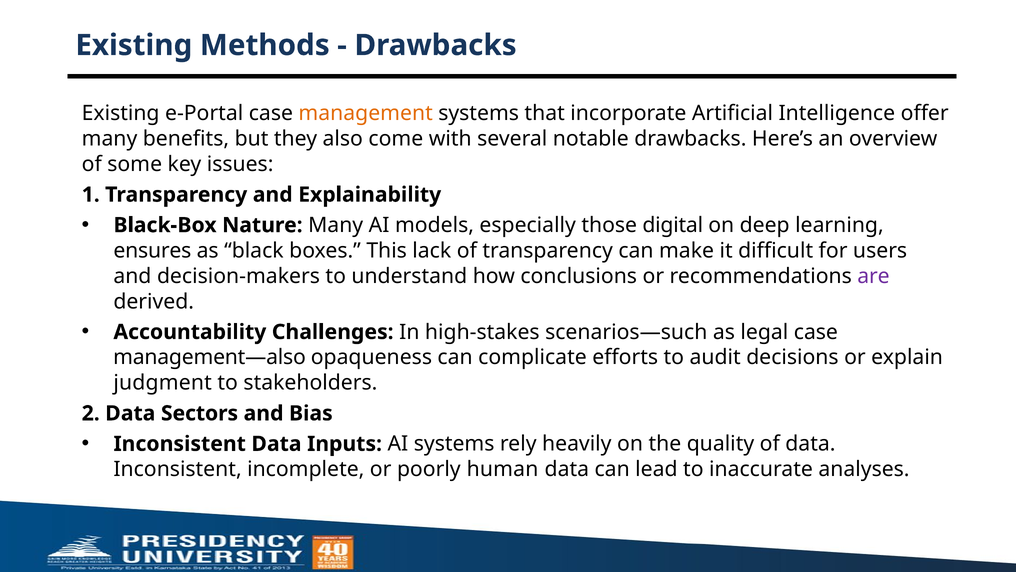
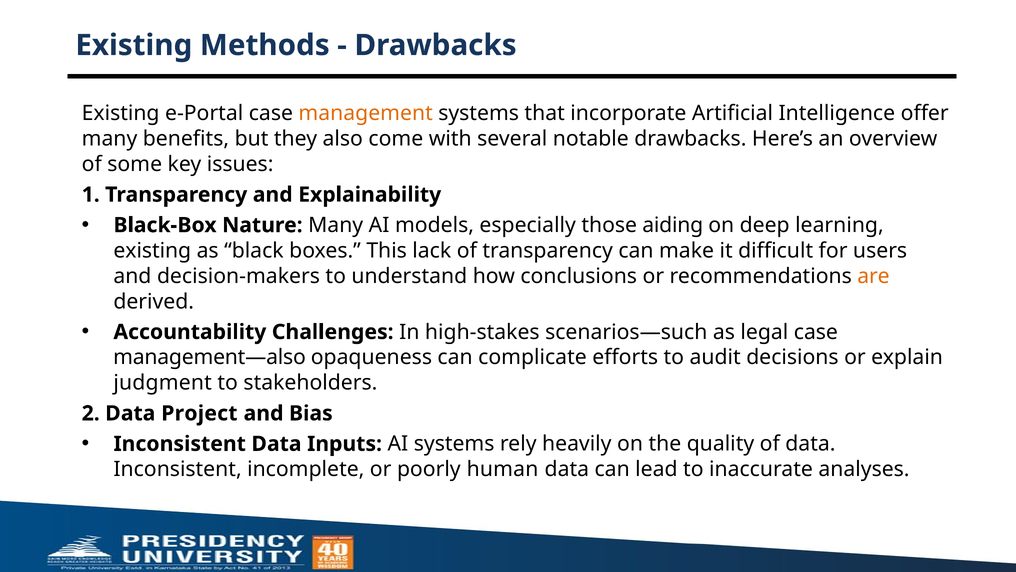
digital: digital -> aiding
ensures at (152, 250): ensures -> existing
are colour: purple -> orange
Sectors: Sectors -> Project
